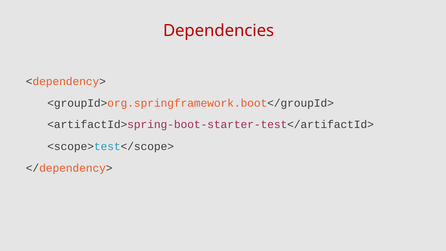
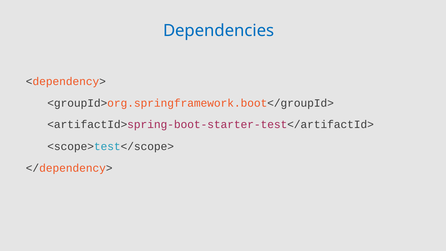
Dependencies colour: red -> blue
